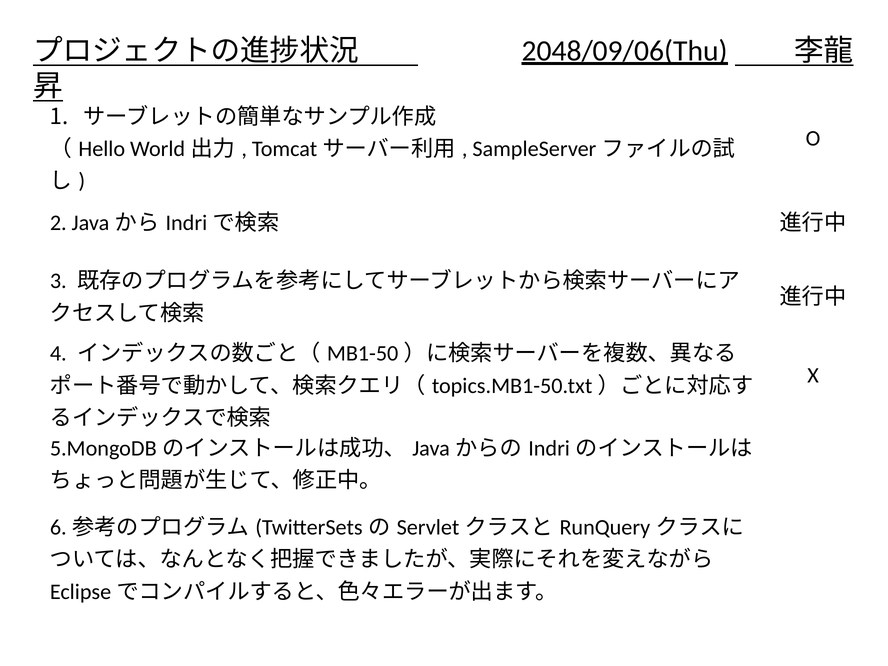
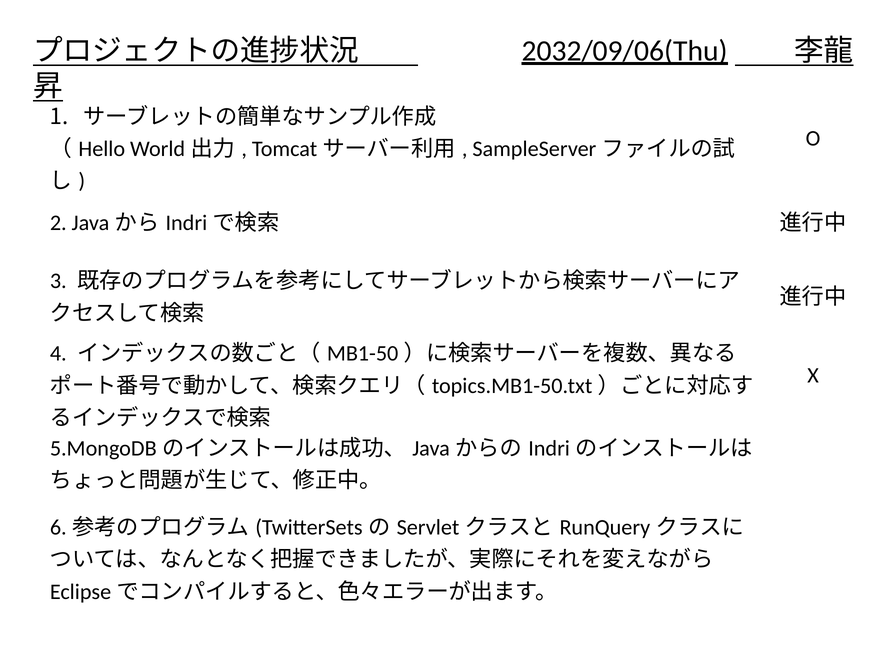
2048/09/06(Thu: 2048/09/06(Thu -> 2032/09/06(Thu
